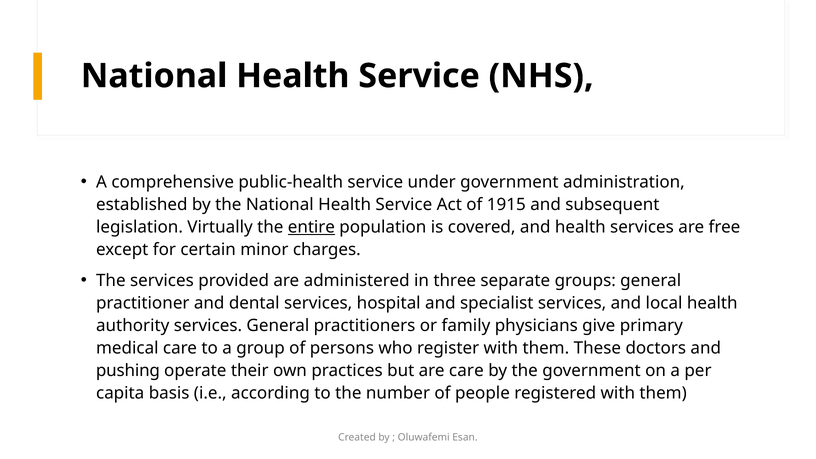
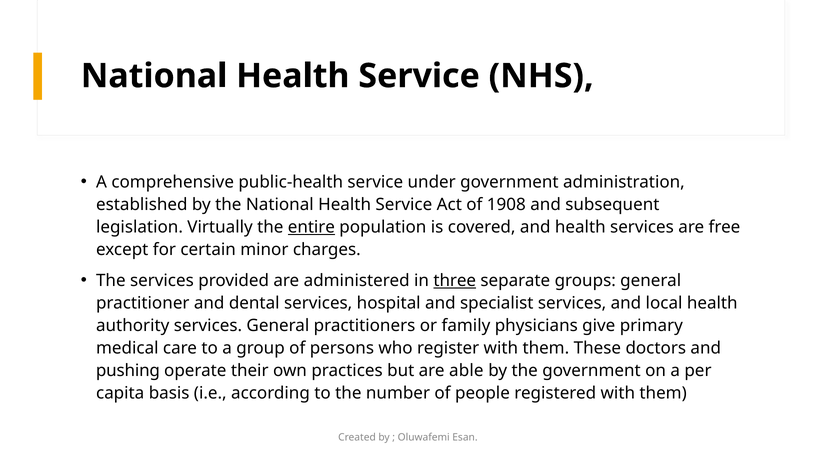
1915: 1915 -> 1908
three underline: none -> present
are care: care -> able
